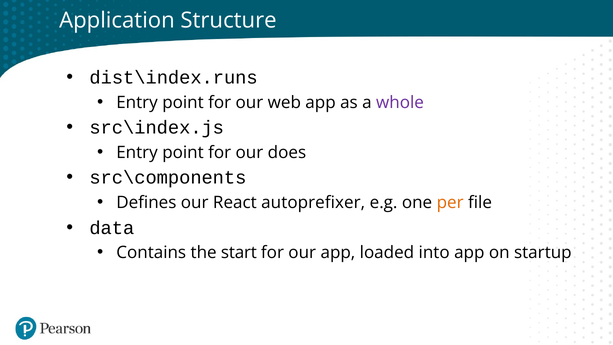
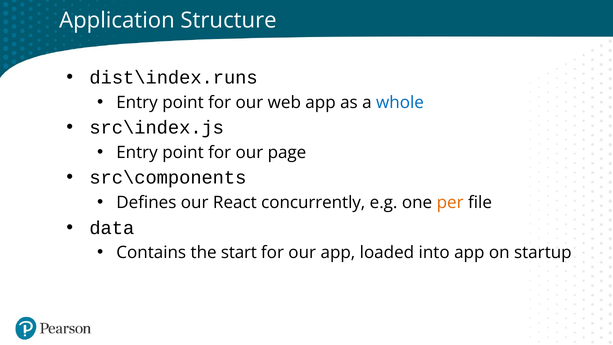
whole colour: purple -> blue
does: does -> page
autoprefixer: autoprefixer -> concurrently
